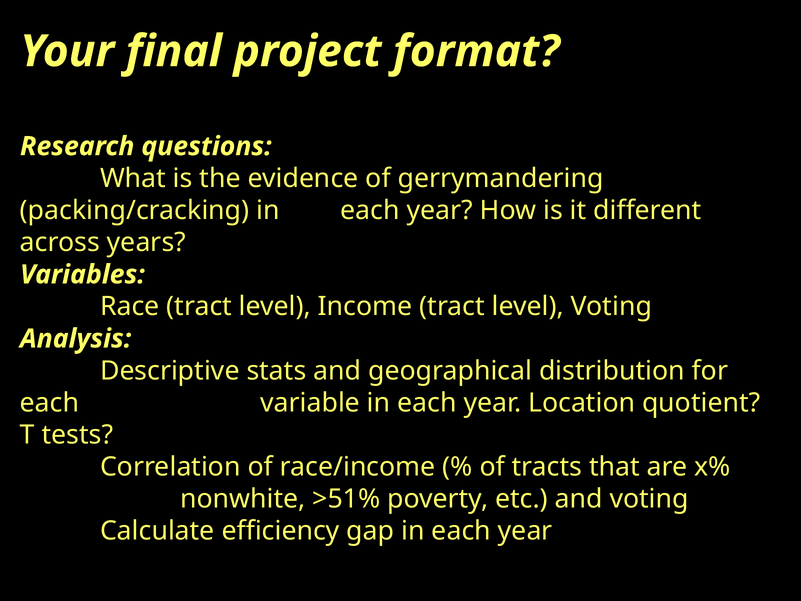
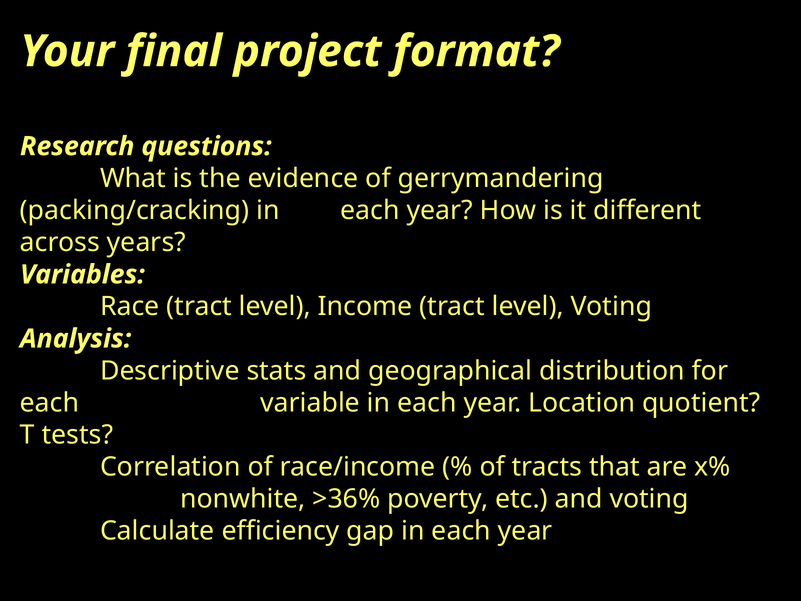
>51%: >51% -> >36%
